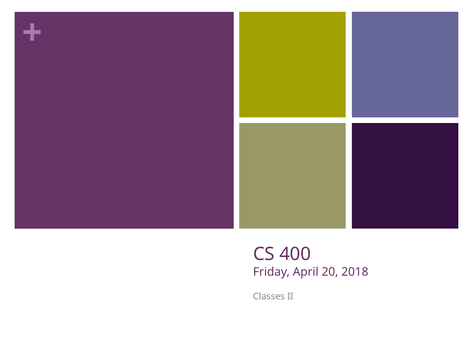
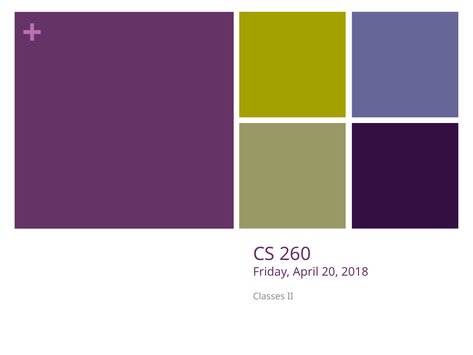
400: 400 -> 260
